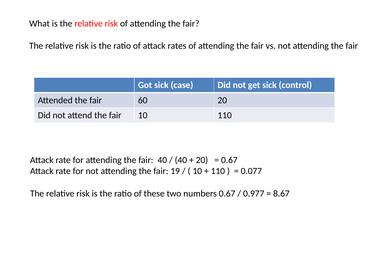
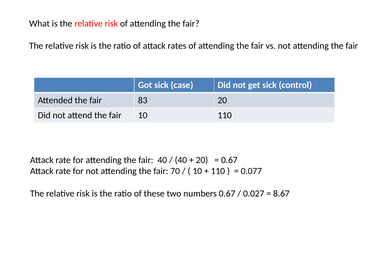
60: 60 -> 83
19: 19 -> 70
0.977: 0.977 -> 0.027
